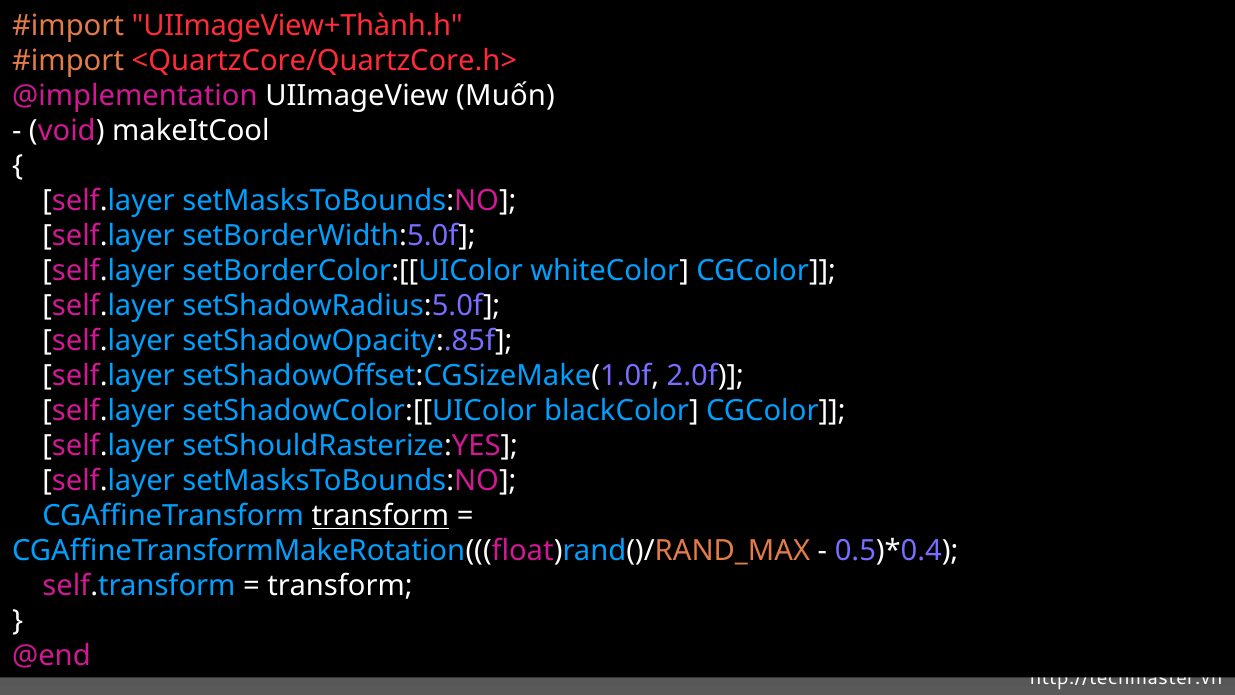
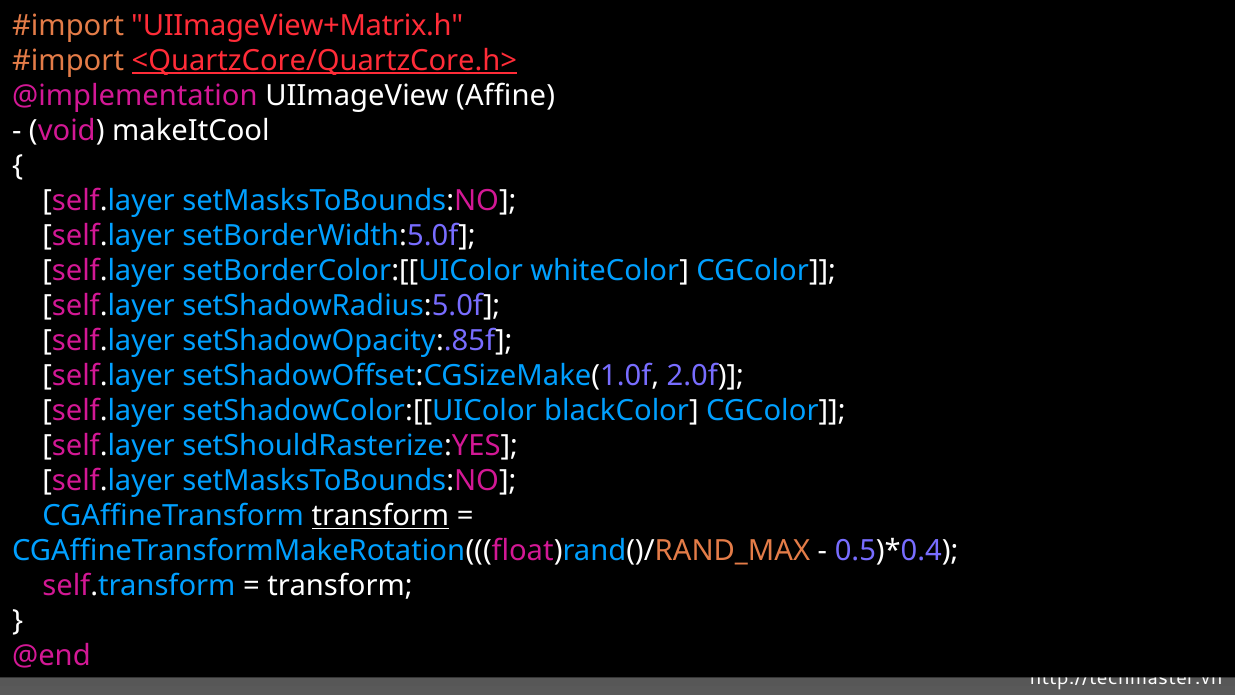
UIImageView+Thành.h: UIImageView+Thành.h -> UIImageView+Matrix.h
<QuartzCore/QuartzCore.h> underline: none -> present
Muốn: Muốn -> Affine
